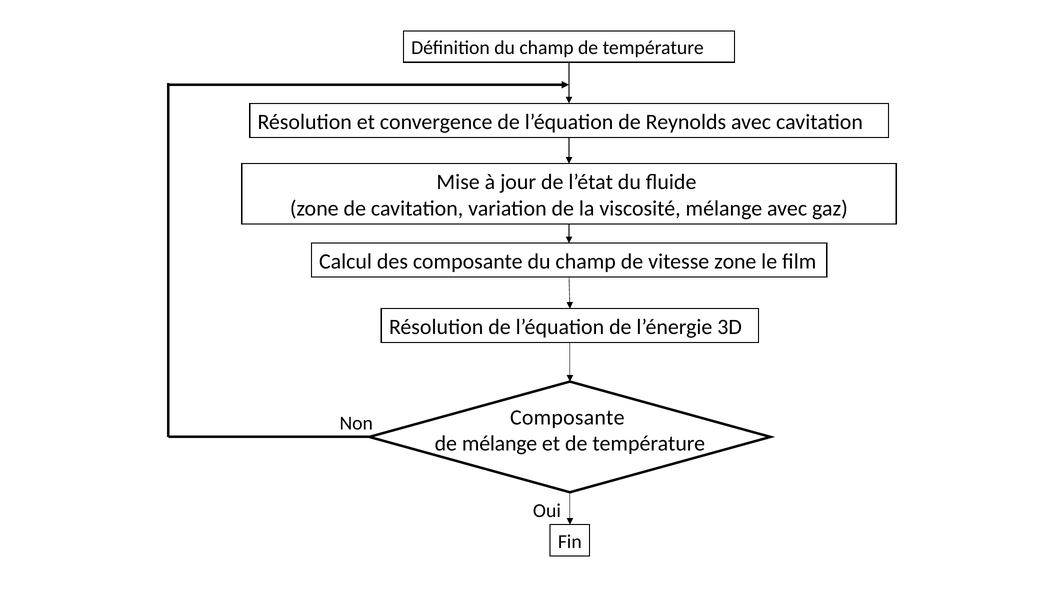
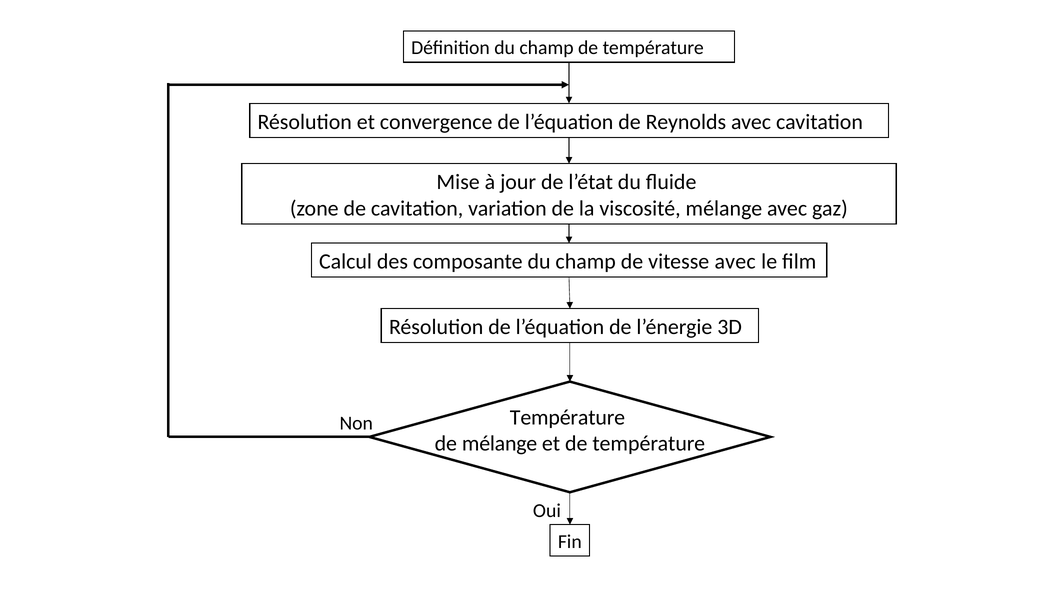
vitesse zone: zone -> avec
Composante at (567, 418): Composante -> Température
